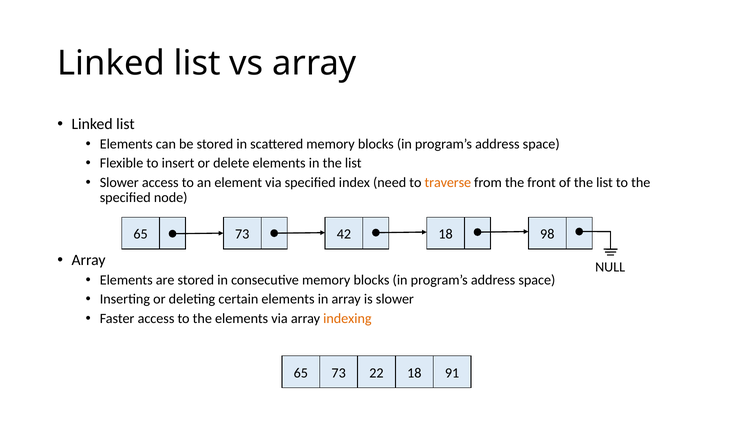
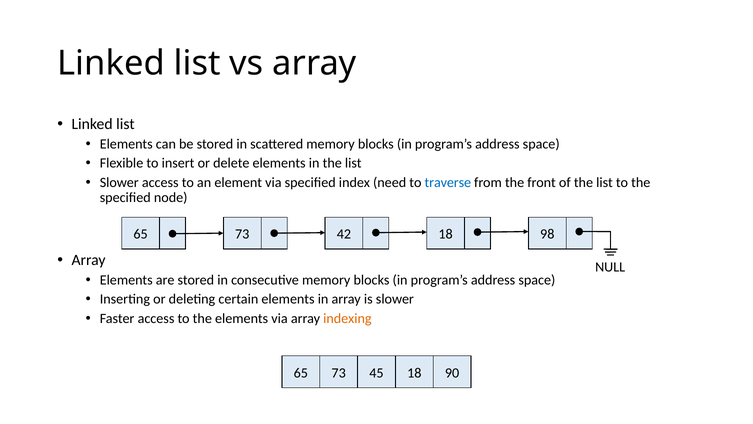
traverse colour: orange -> blue
22: 22 -> 45
91: 91 -> 90
